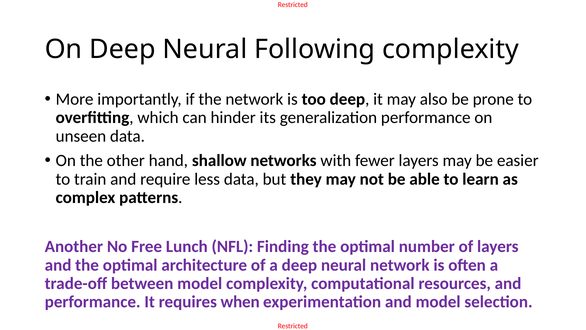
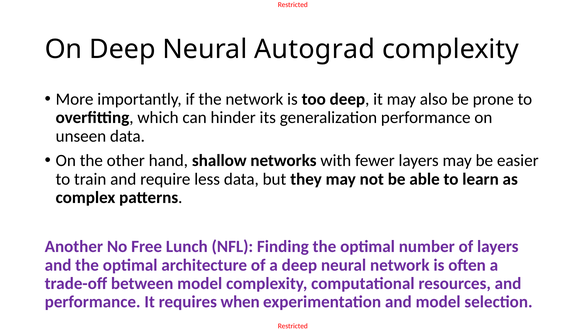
Following: Following -> Autograd
